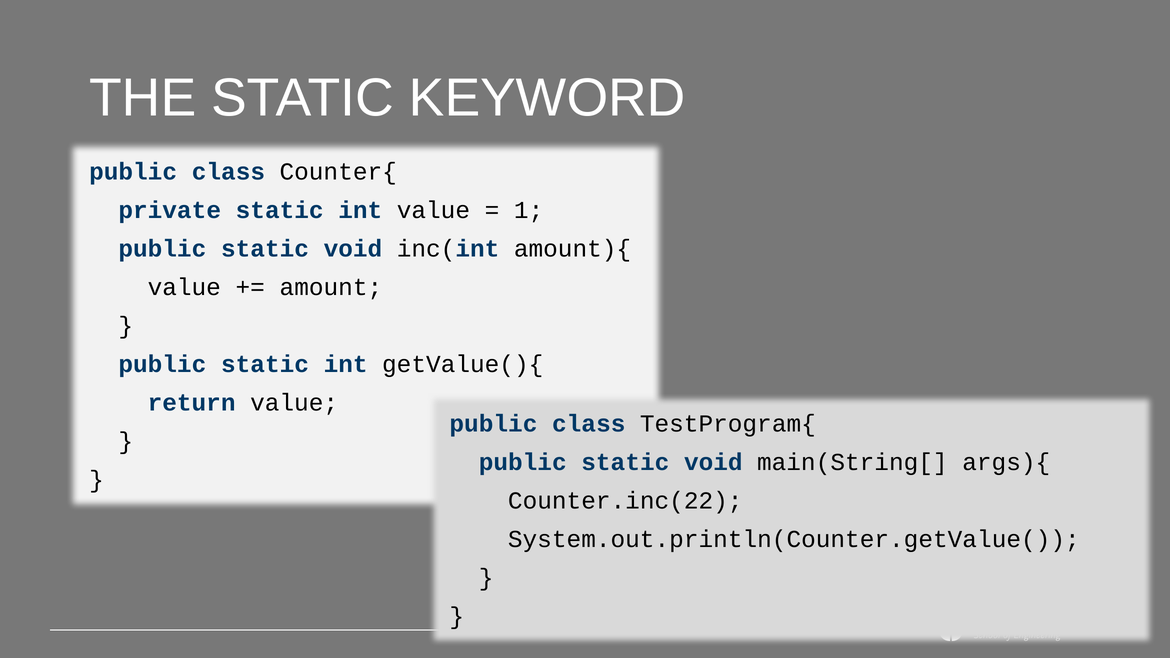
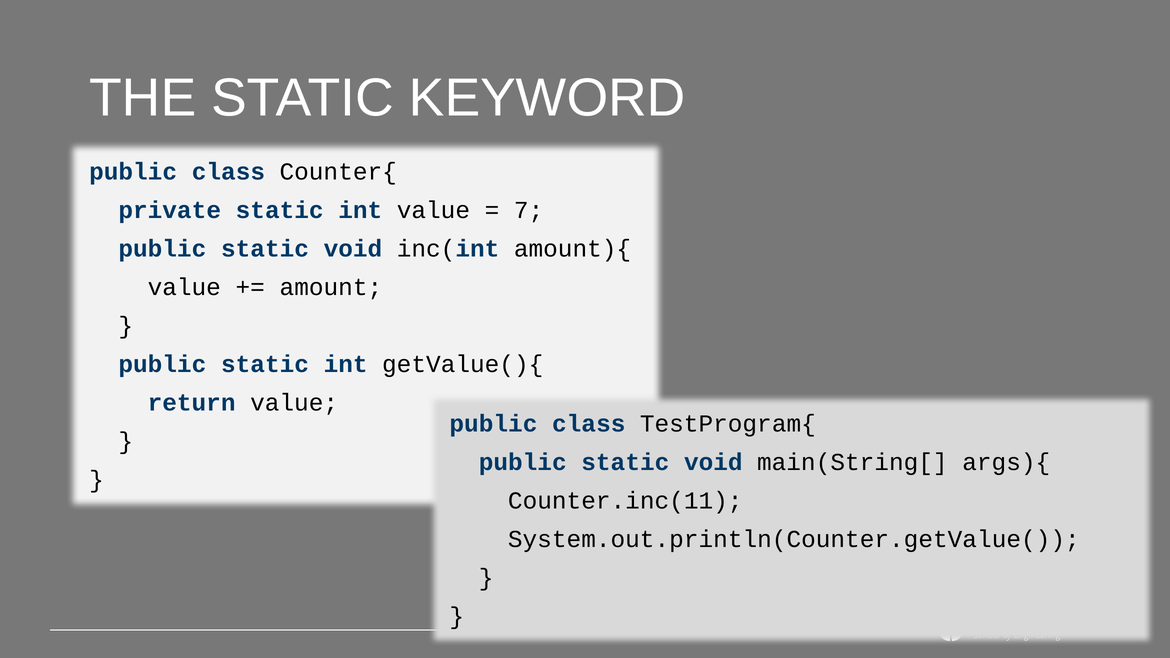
1: 1 -> 7
Counter.inc(22: Counter.inc(22 -> Counter.inc(11
